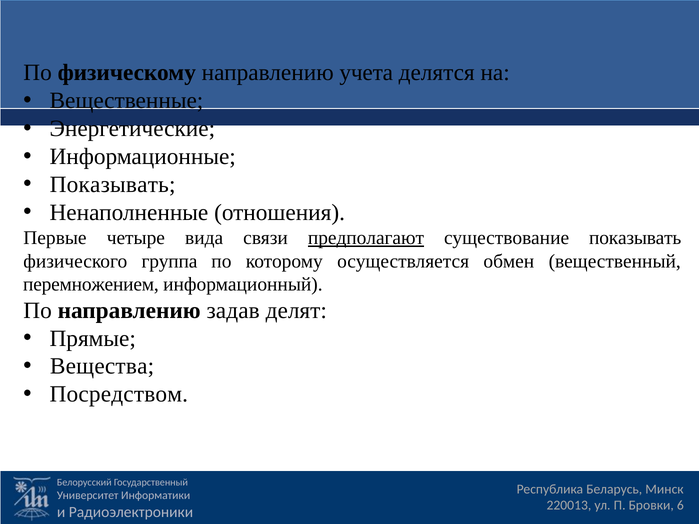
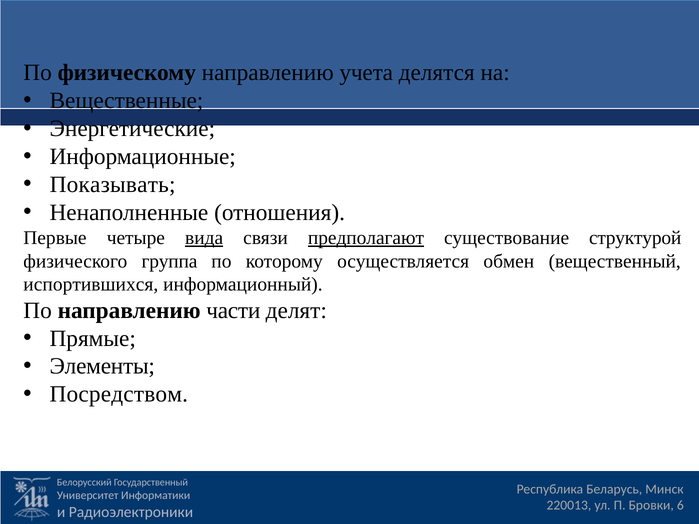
вида underline: none -> present
существование показывать: показывать -> структурой
перемножением: перемножением -> испортившихся
задав: задав -> части
Вещества: Вещества -> Элементы
